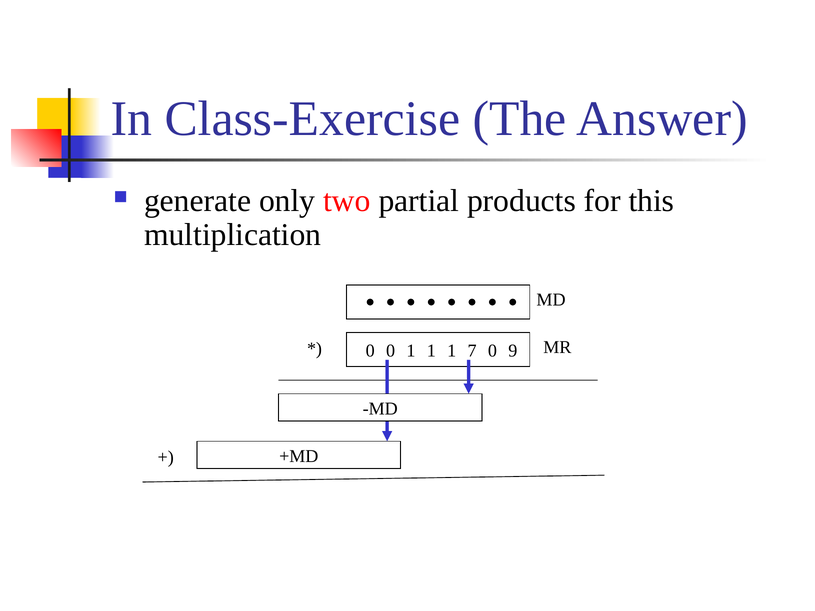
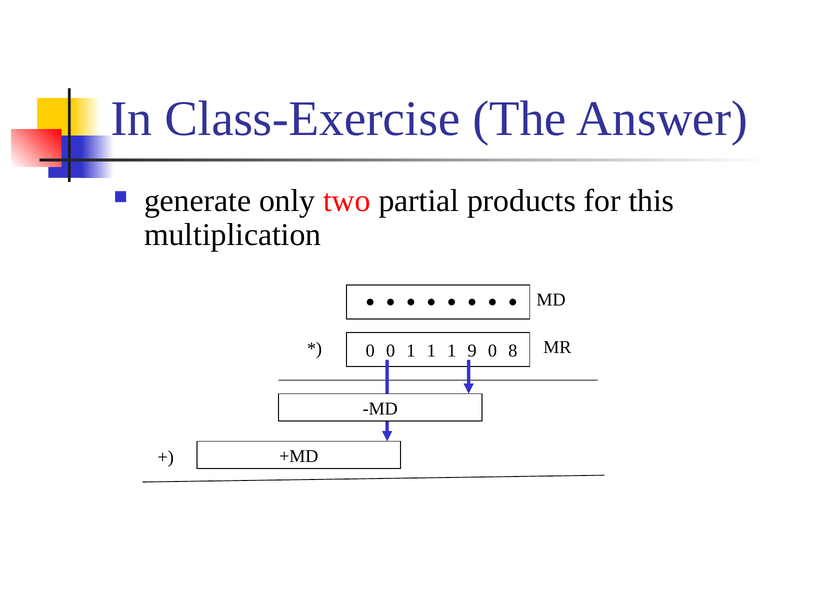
7: 7 -> 9
9: 9 -> 8
